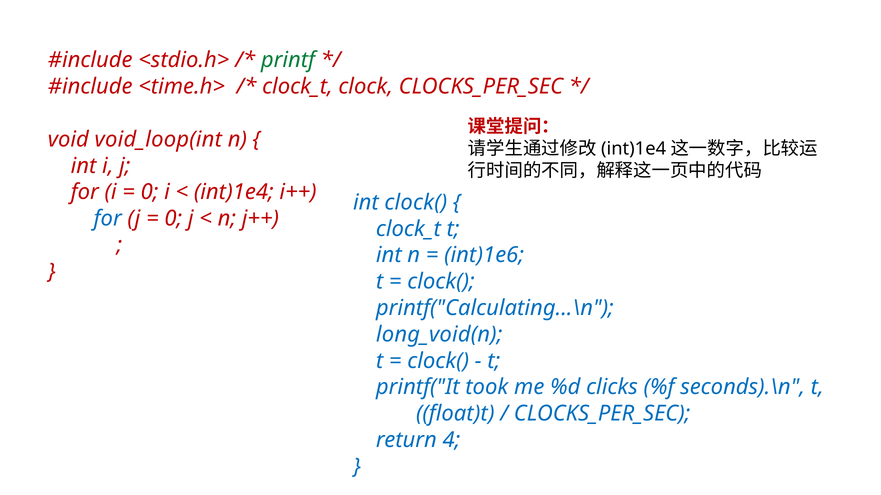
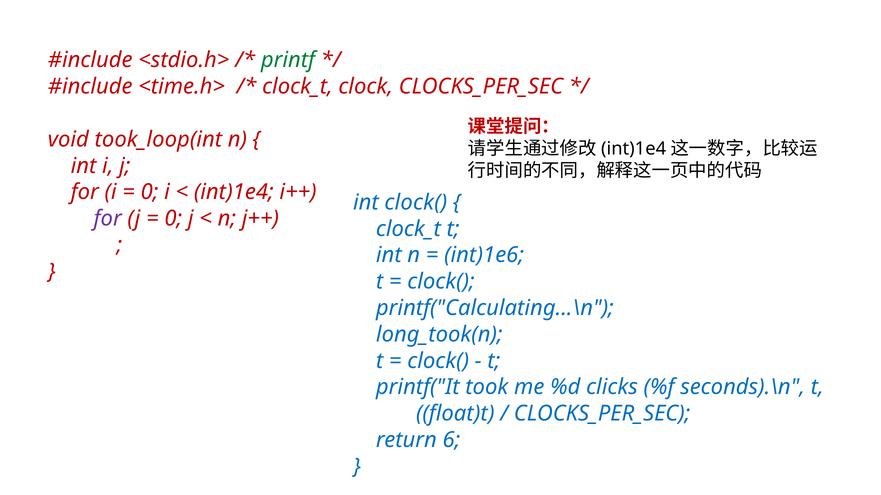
void_loop(int: void_loop(int -> took_loop(int
for at (108, 219) colour: blue -> purple
long_void(n: long_void(n -> long_took(n
4: 4 -> 6
